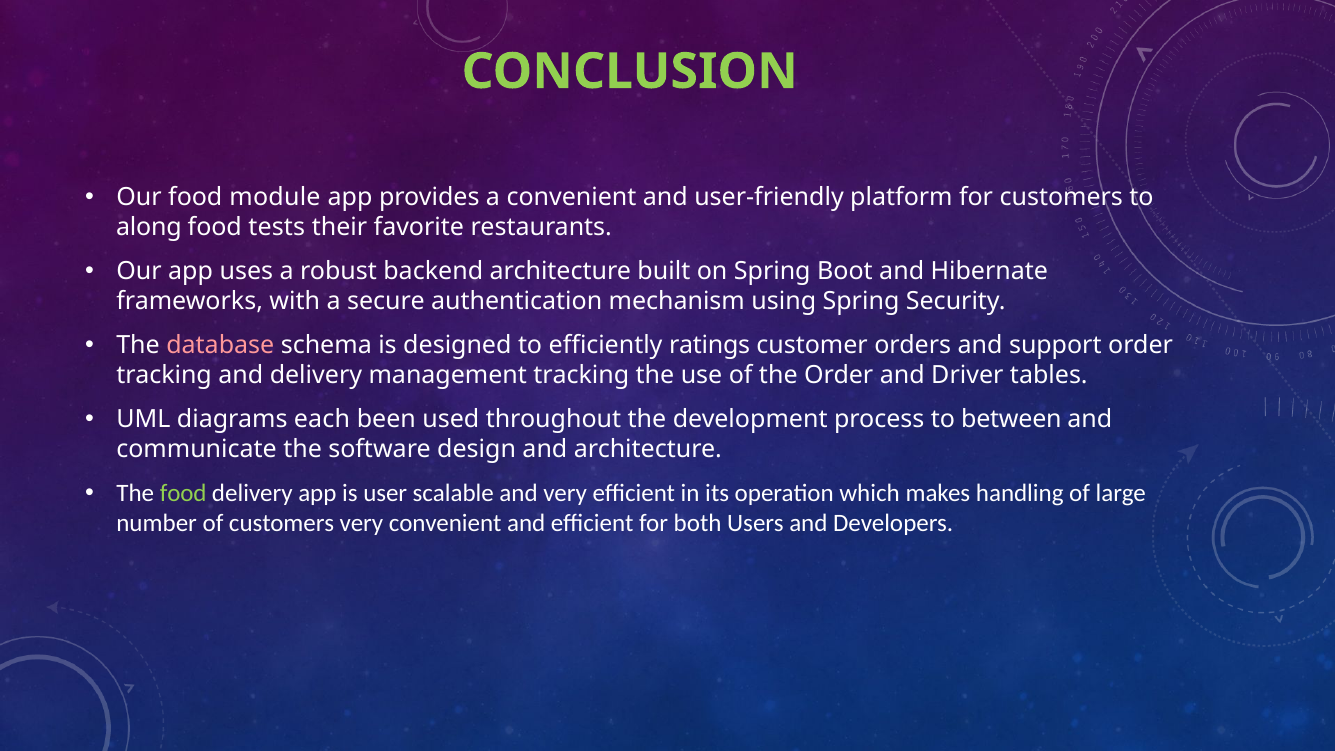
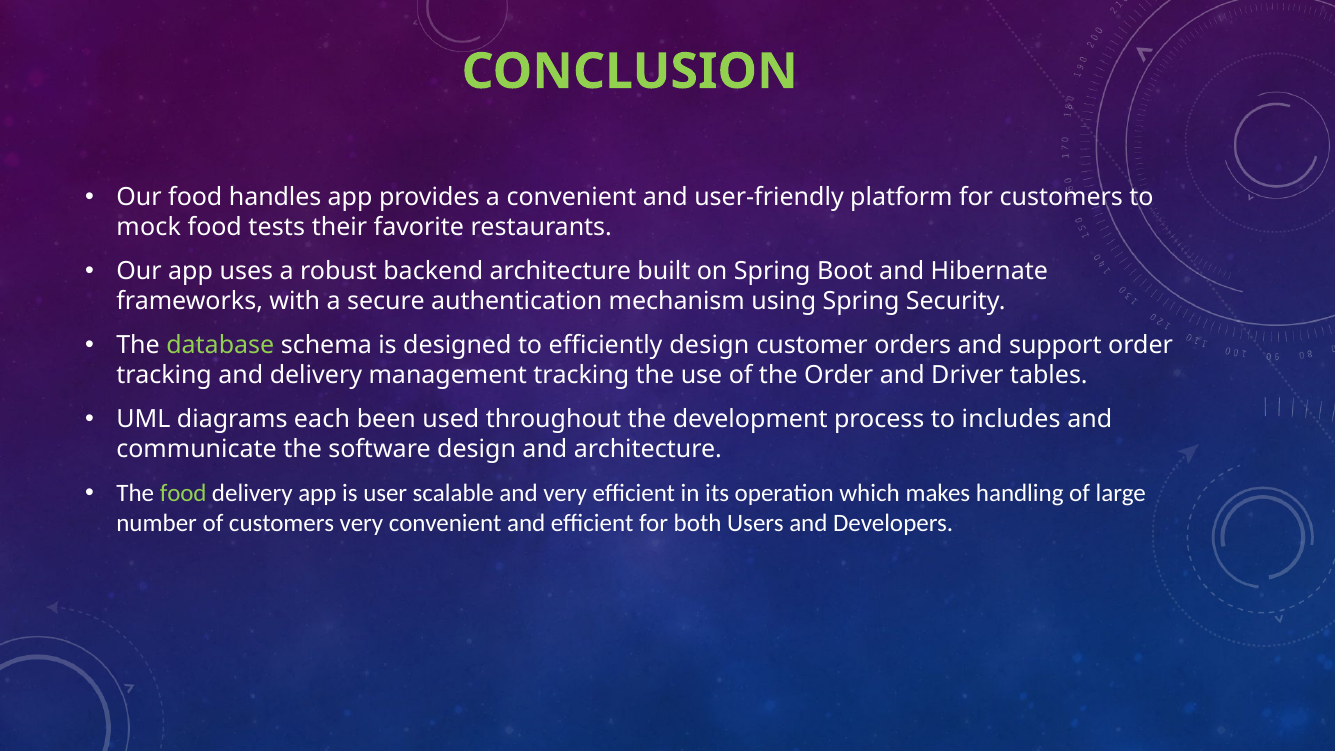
module: module -> handles
along: along -> mock
database colour: pink -> light green
efficiently ratings: ratings -> design
between: between -> includes
